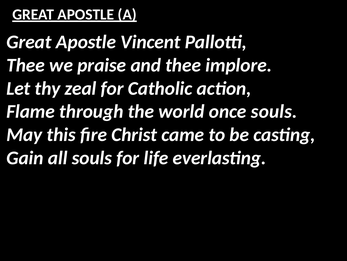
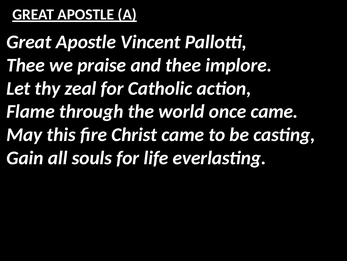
once souls: souls -> came
